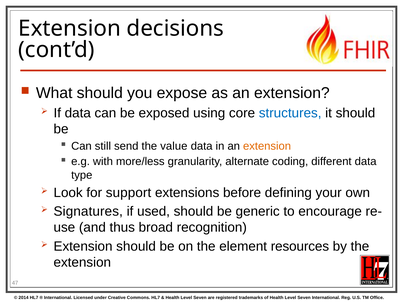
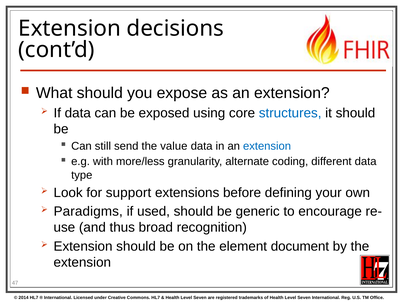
extension at (267, 146) colour: orange -> blue
Signatures: Signatures -> Paradigms
resources: resources -> document
